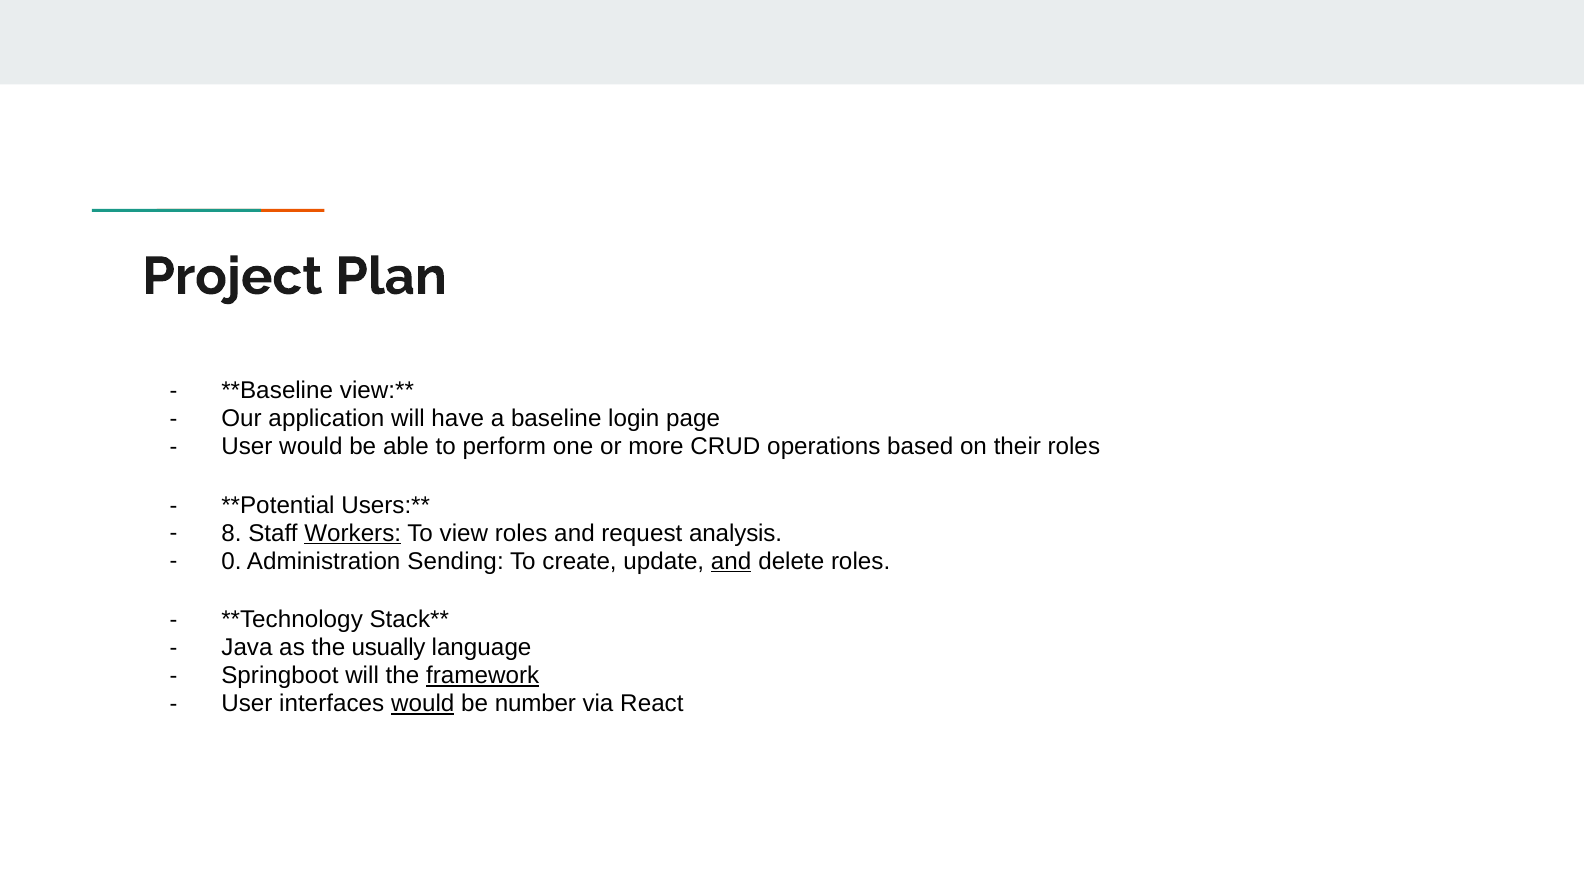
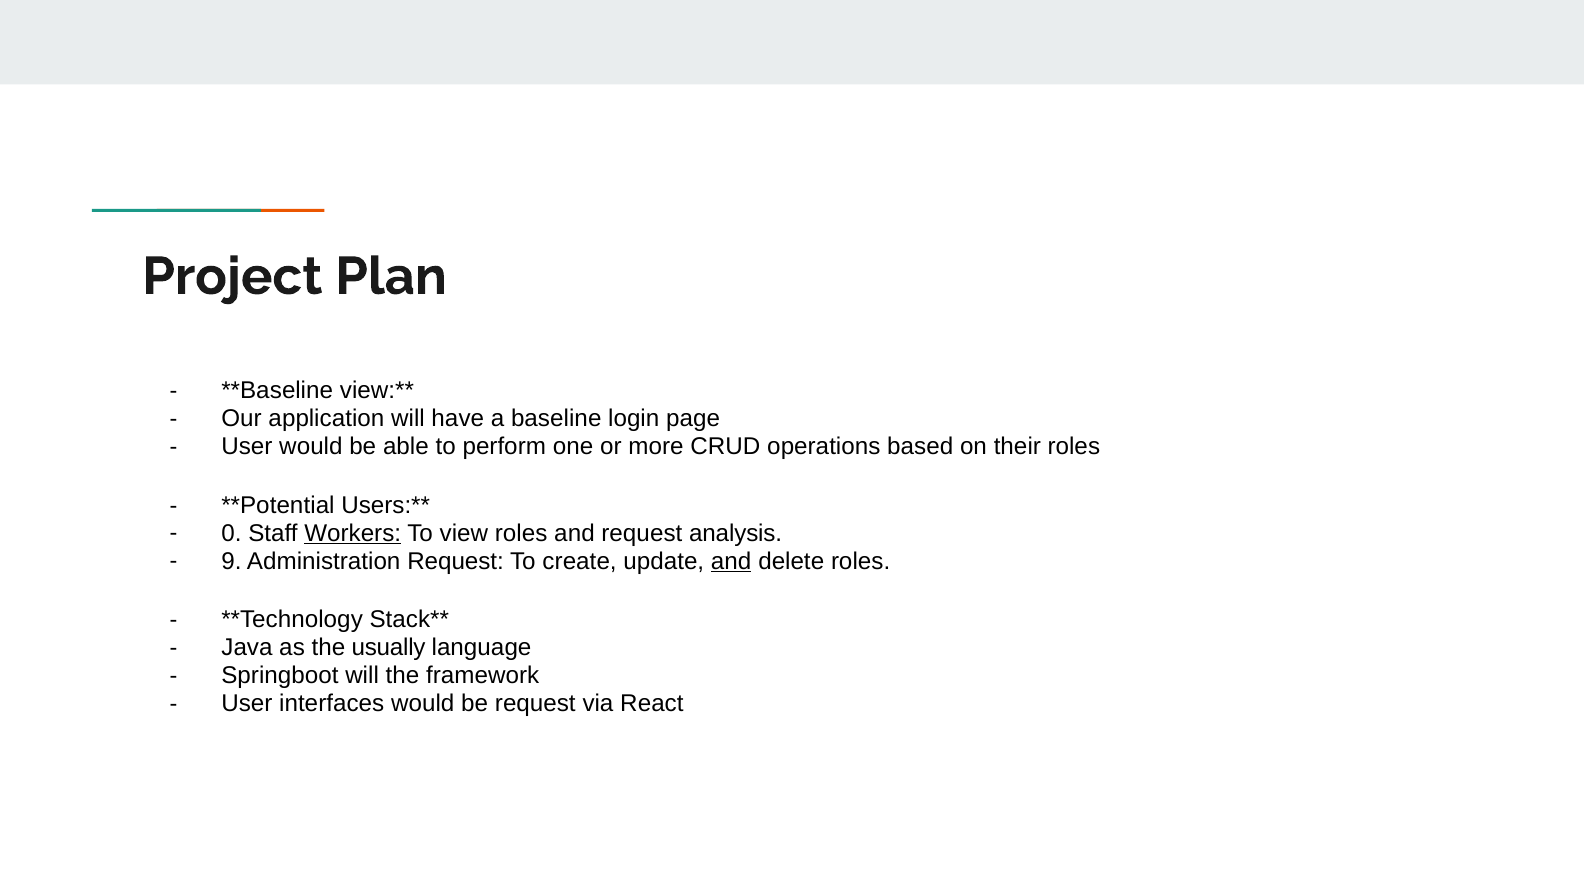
8: 8 -> 0
0: 0 -> 9
Administration Sending: Sending -> Request
framework underline: present -> none
would at (423, 704) underline: present -> none
be number: number -> request
